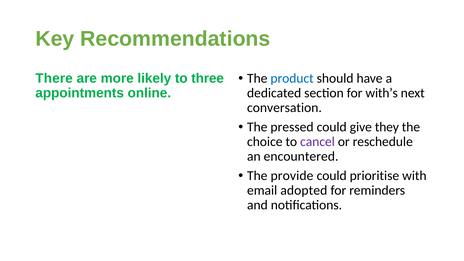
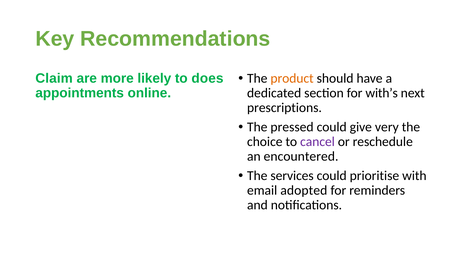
product colour: blue -> orange
There: There -> Claim
three: three -> does
conversation: conversation -> prescriptions
they: they -> very
provide: provide -> services
